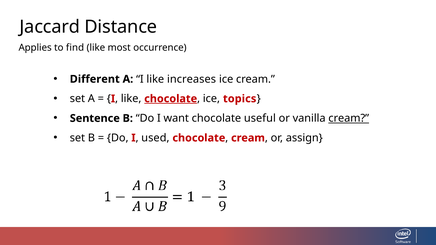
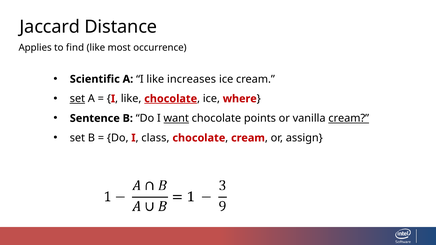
Different: Different -> Scientific
set at (77, 99) underline: none -> present
topics: topics -> where
want underline: none -> present
useful: useful -> points
used: used -> class
